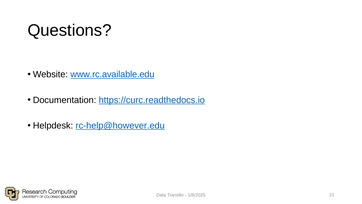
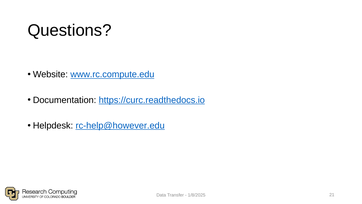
www.rc.available.edu: www.rc.available.edu -> www.rc.compute.edu
